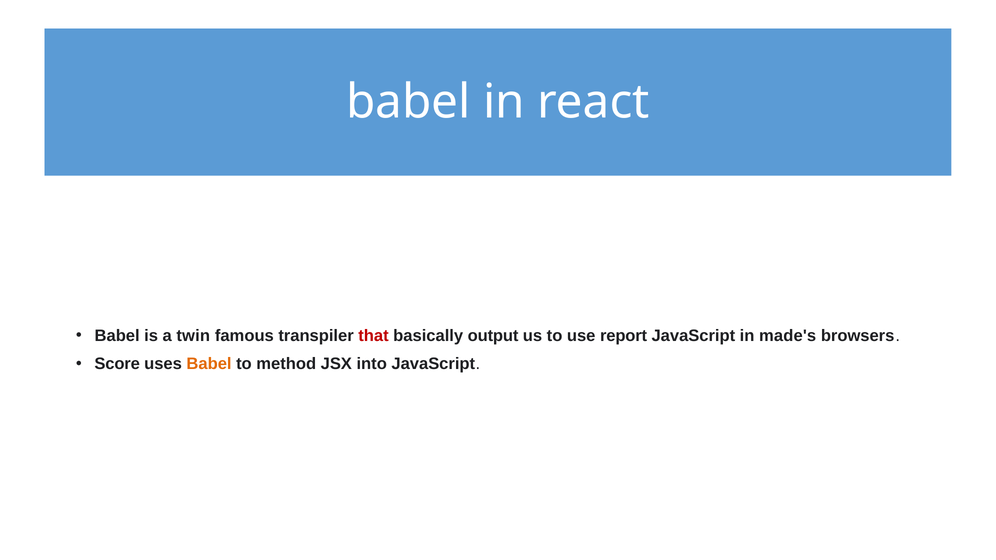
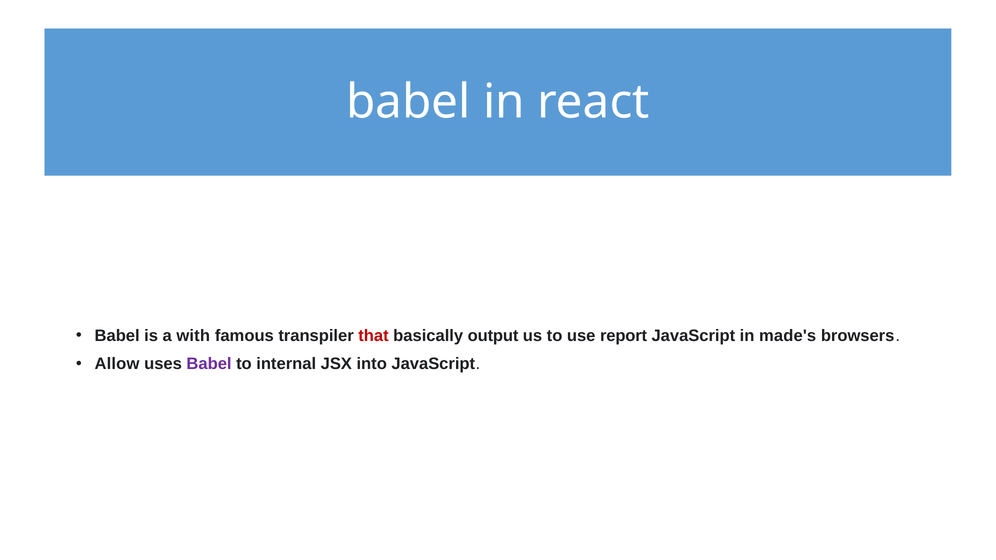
twin: twin -> with
Score: Score -> Allow
Babel at (209, 364) colour: orange -> purple
method: method -> internal
